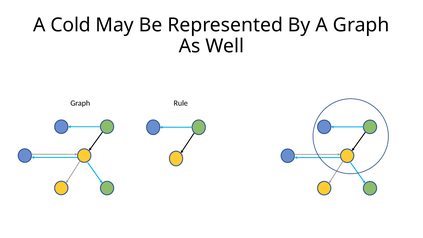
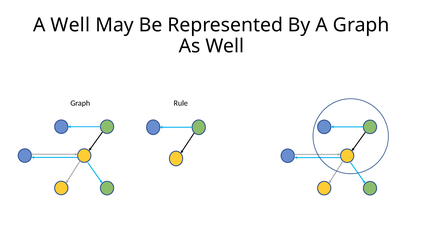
A Cold: Cold -> Well
